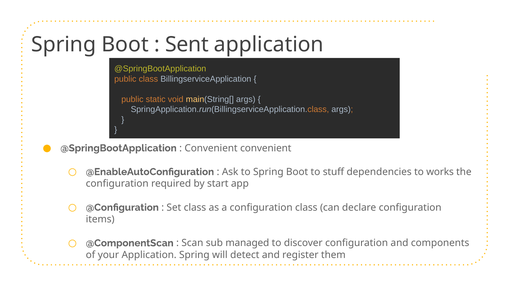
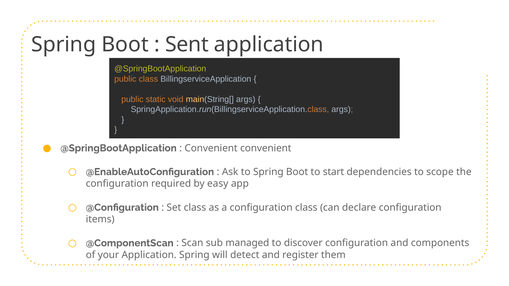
stuff: stuff -> start
works: works -> scope
start: start -> easy
